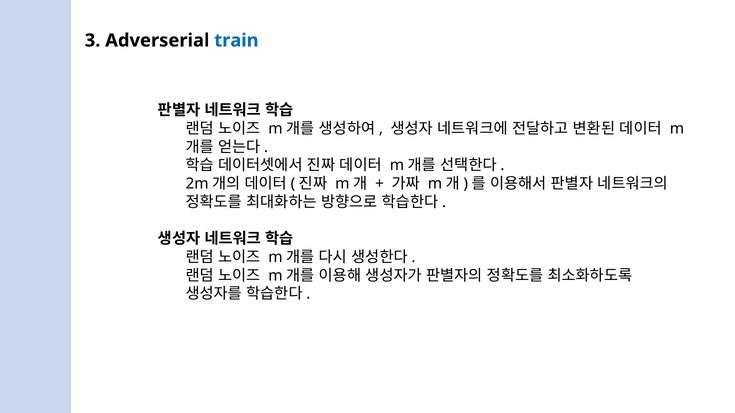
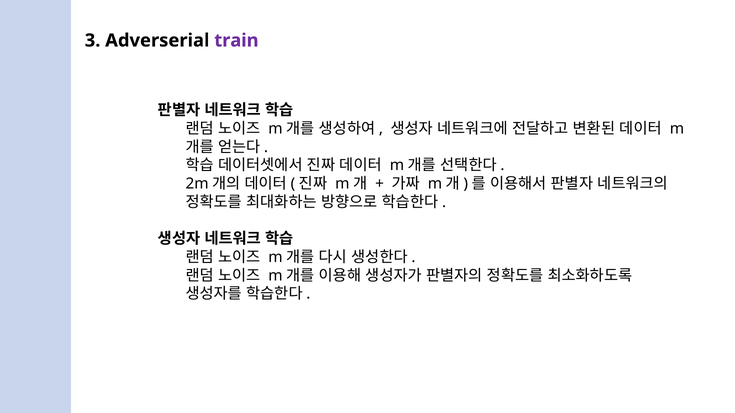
train colour: blue -> purple
